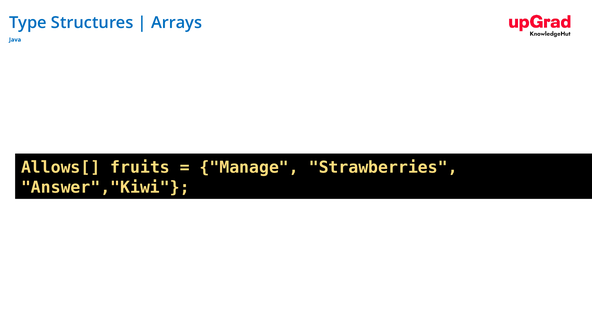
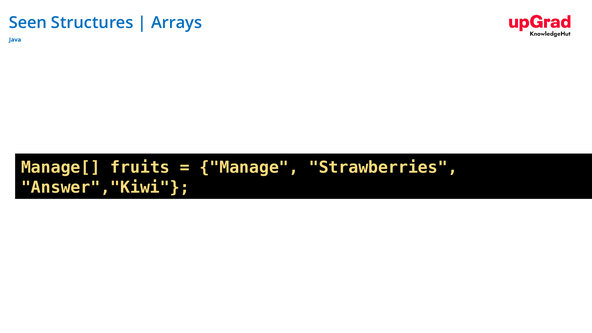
Type: Type -> Seen
Allows[: Allows[ -> Manage[
